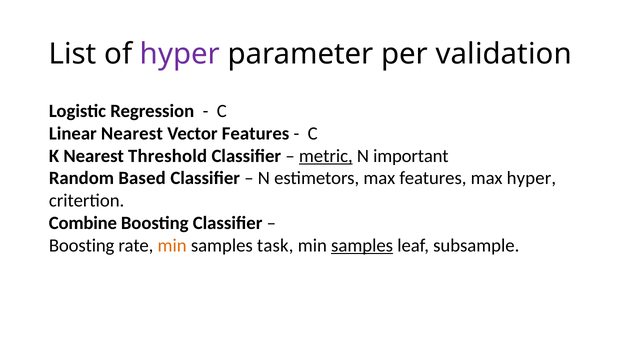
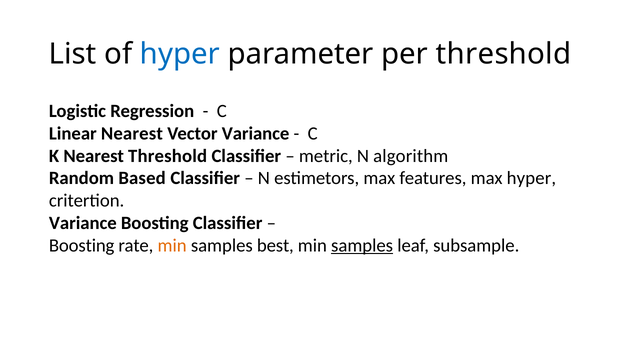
hyper at (180, 54) colour: purple -> blue
per validation: validation -> threshold
Vector Features: Features -> Variance
metric underline: present -> none
important: important -> algorithm
Combine at (83, 223): Combine -> Variance
task: task -> best
